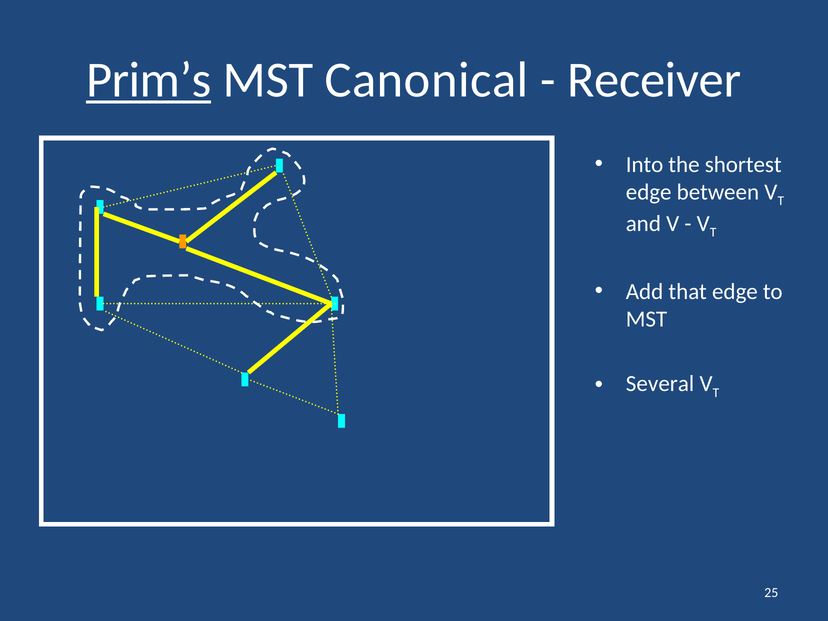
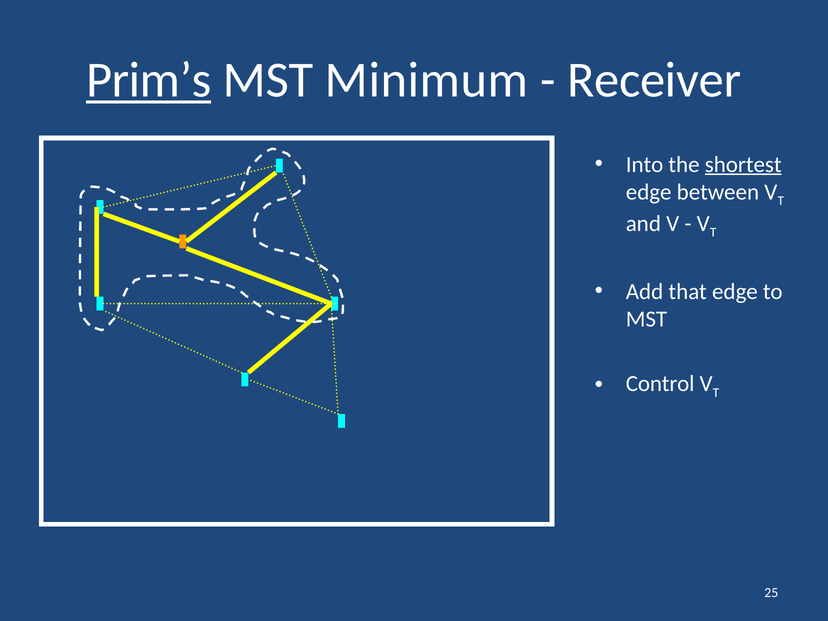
Canonical: Canonical -> Minimum
shortest underline: none -> present
Several: Several -> Control
